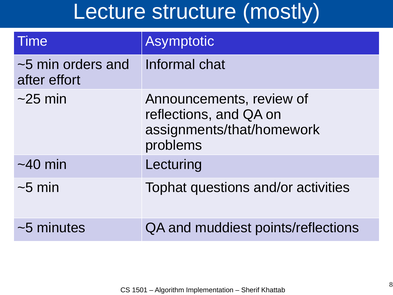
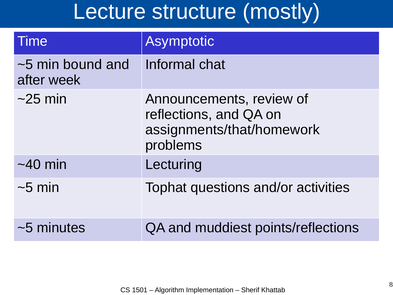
orders: orders -> bound
effort: effort -> week
